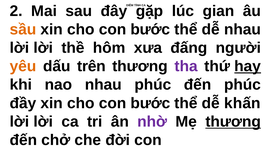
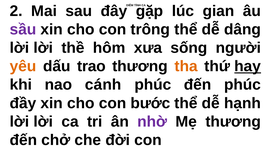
sầu colour: orange -> purple
bước at (150, 29): bước -> trông
dễ nhau: nhau -> dâng
đấng: đấng -> sống
trên: trên -> trao
tha colour: purple -> orange
nao nhau: nhau -> cánh
khấn: khấn -> hạnh
thương at (233, 122) underline: present -> none
